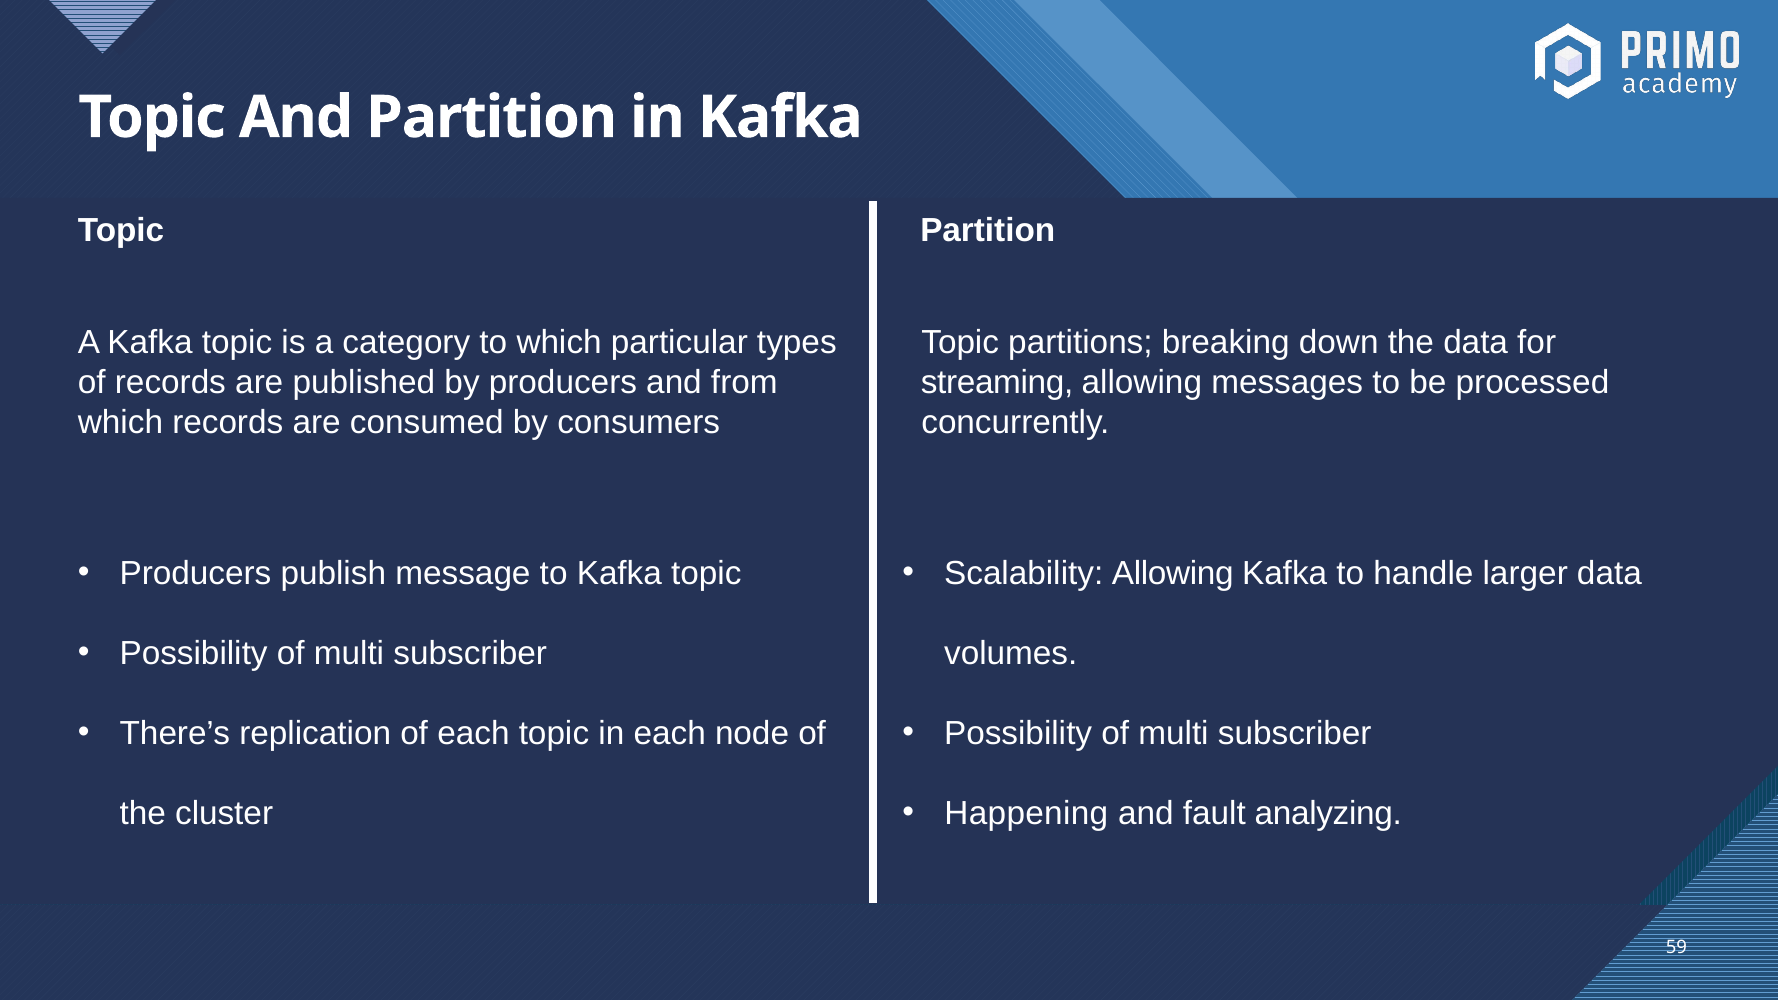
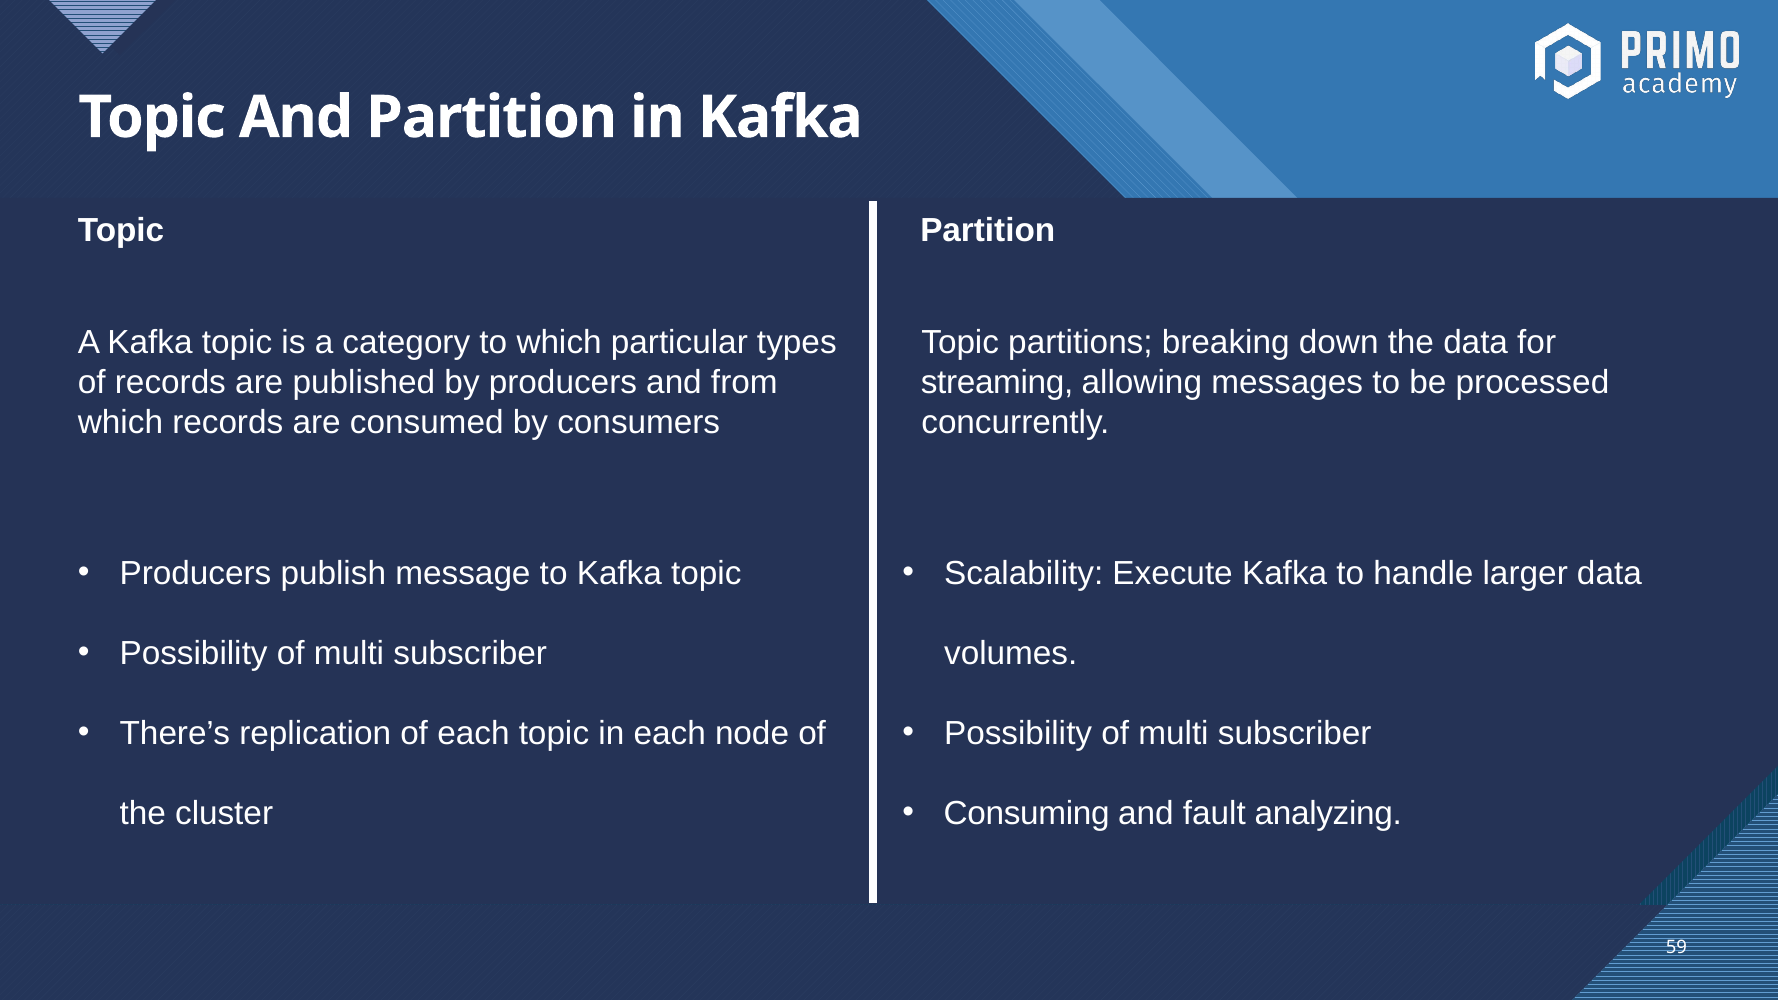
Scalability Allowing: Allowing -> Execute
Happening: Happening -> Consuming
